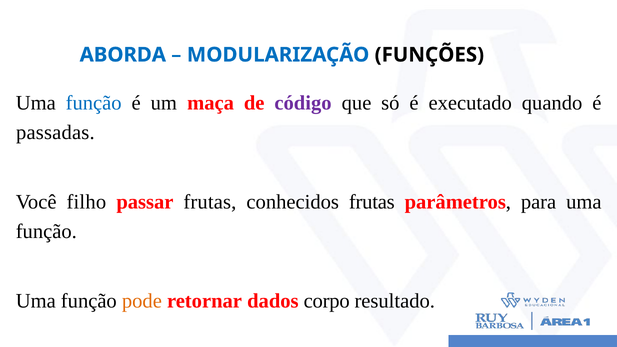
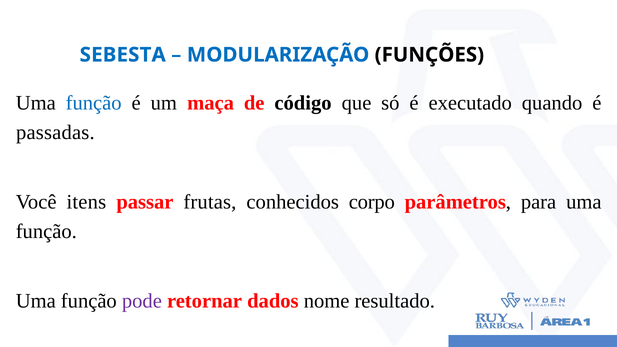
ABORDA: ABORDA -> SEBESTA
código colour: purple -> black
filho: filho -> itens
conhecidos frutas: frutas -> corpo
pode colour: orange -> purple
corpo: corpo -> nome
